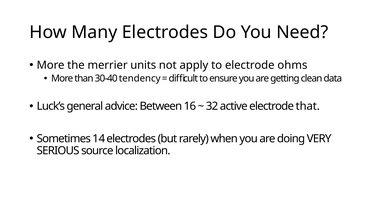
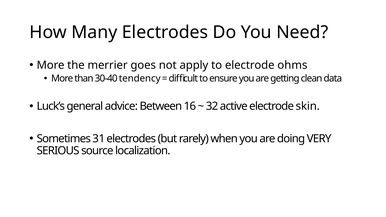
units: units -> goes
that: that -> skin
14: 14 -> 31
